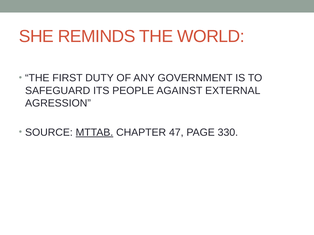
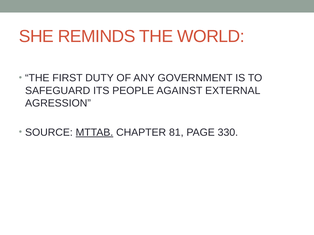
47: 47 -> 81
